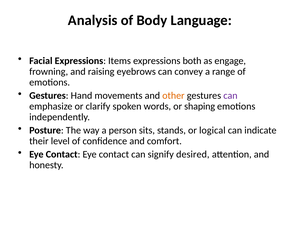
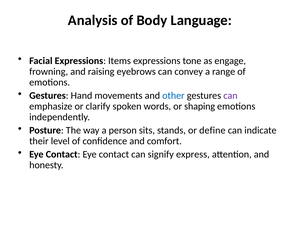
both: both -> tone
other colour: orange -> blue
logical: logical -> define
desired: desired -> express
